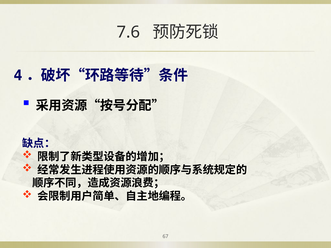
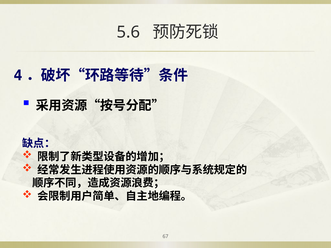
7.6: 7.6 -> 5.6
